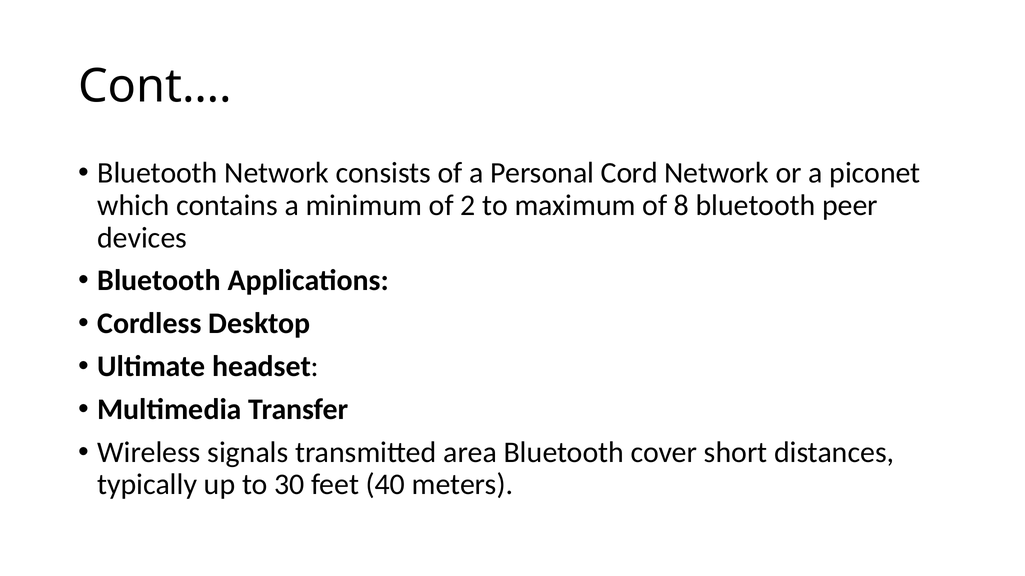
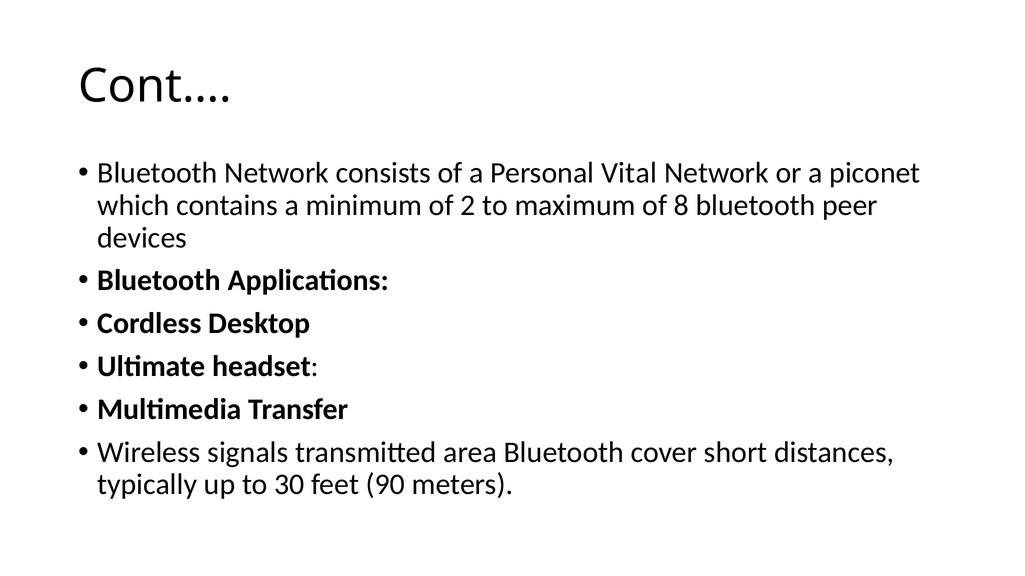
Cord: Cord -> Vital
40: 40 -> 90
